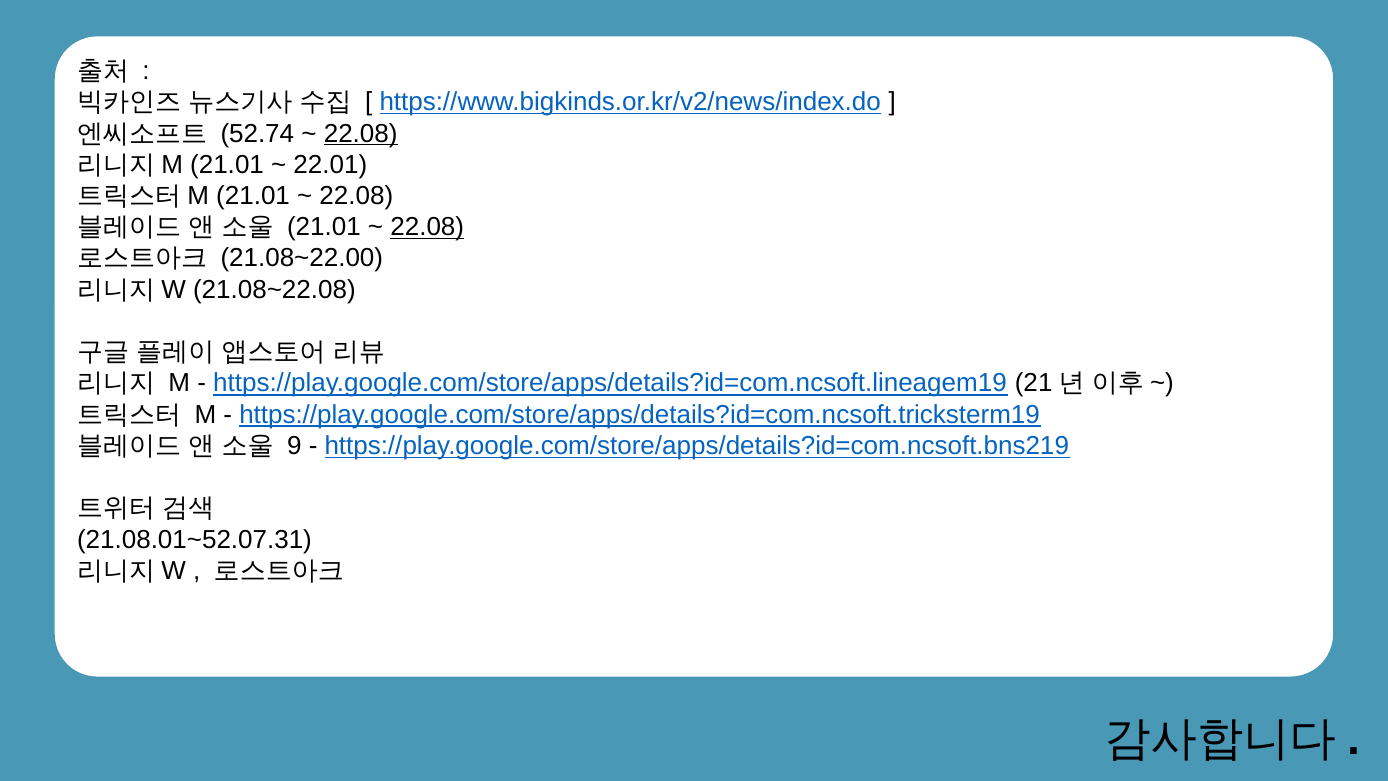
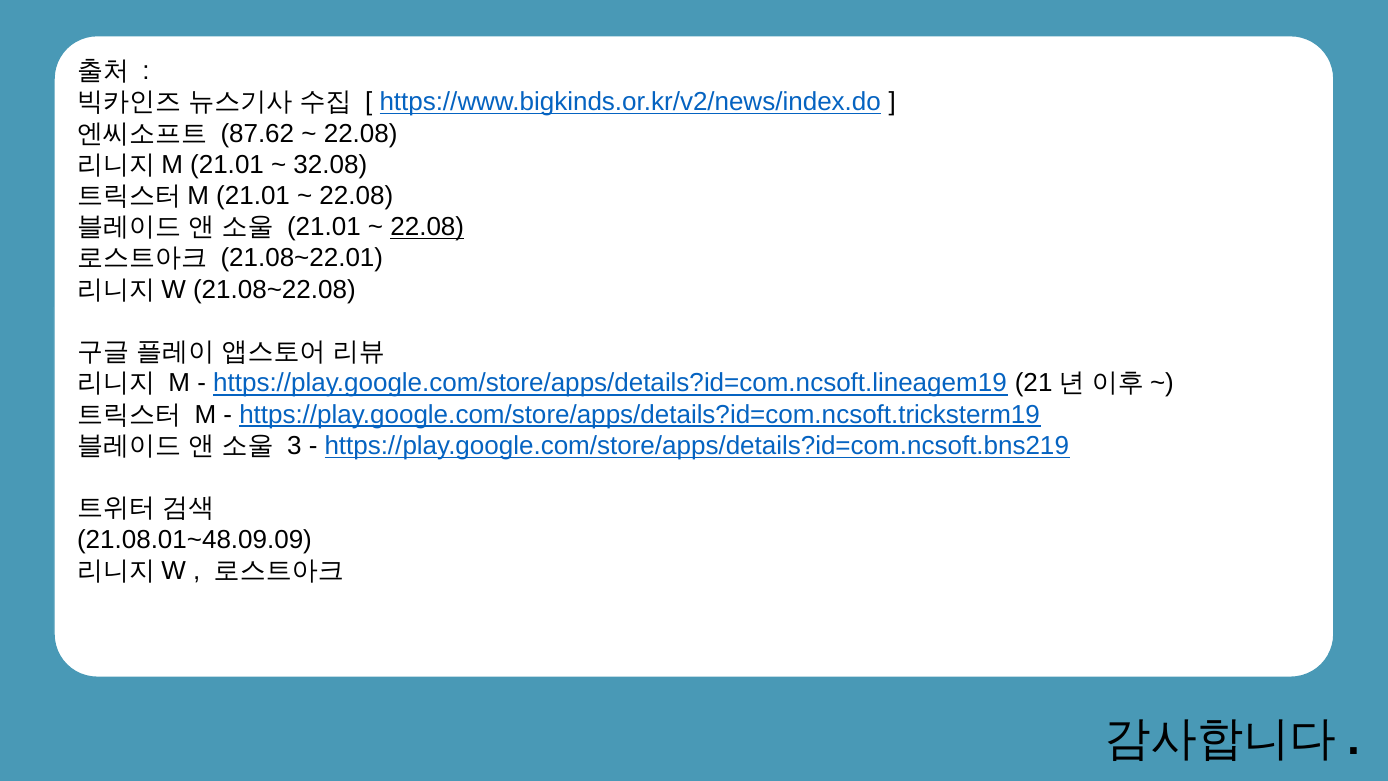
52.74: 52.74 -> 87.62
22.08 at (361, 133) underline: present -> none
22.01: 22.01 -> 32.08
21.08~22.00: 21.08~22.00 -> 21.08~22.01
9: 9 -> 3
21.08.01~52.07.31: 21.08.01~52.07.31 -> 21.08.01~48.09.09
